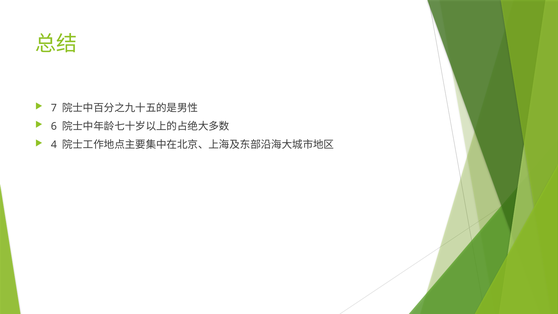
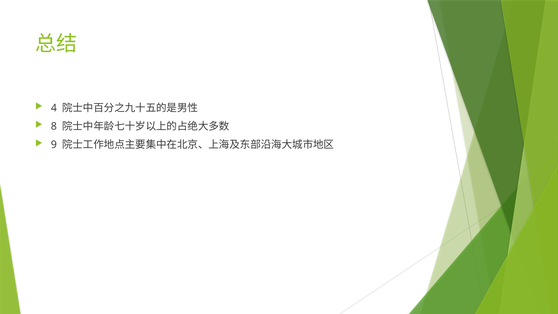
7: 7 -> 4
6: 6 -> 8
4: 4 -> 9
